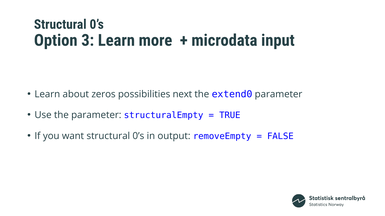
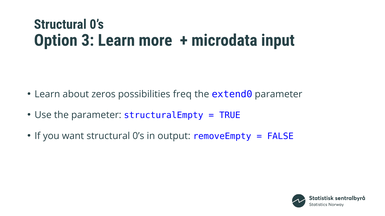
next: next -> freq
